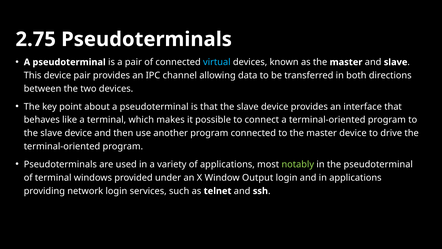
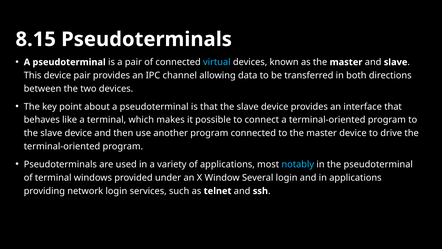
2.75: 2.75 -> 8.15
notably colour: light green -> light blue
Output: Output -> Several
